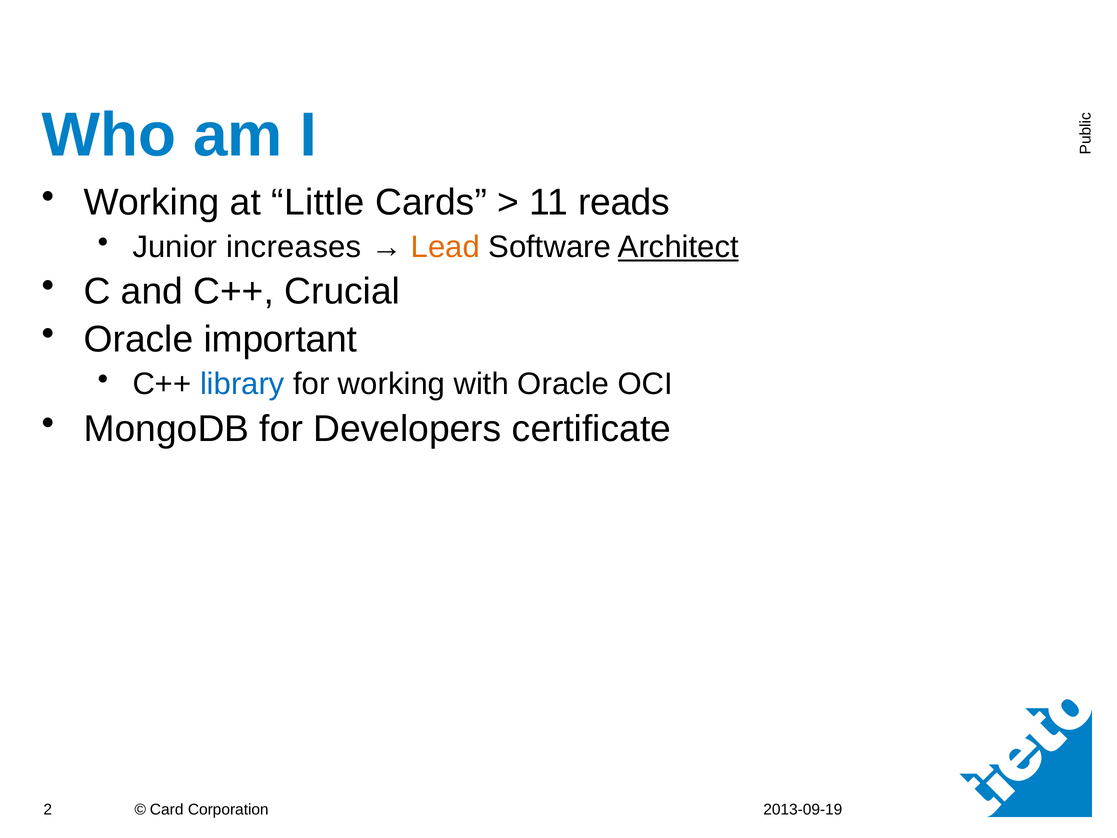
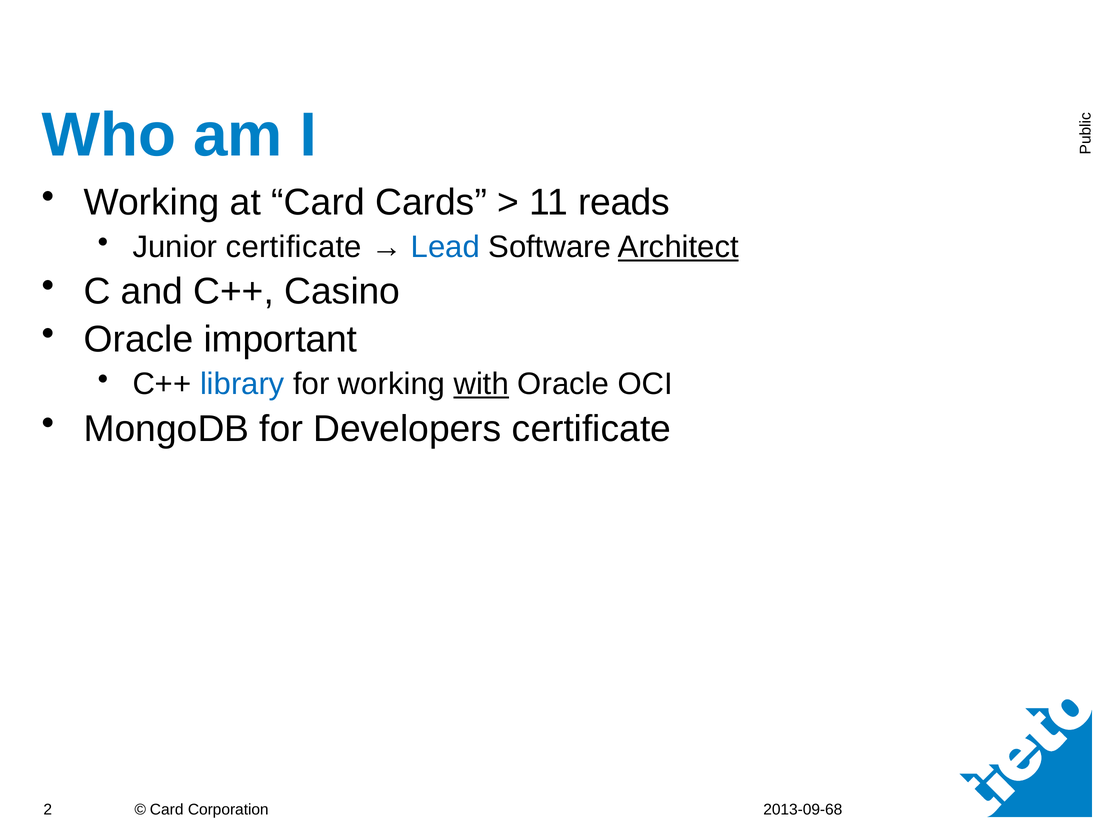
at Little: Little -> Card
Junior increases: increases -> certificate
Lead colour: orange -> blue
Crucial: Crucial -> Casino
with underline: none -> present
2013-09-19: 2013-09-19 -> 2013-09-68
